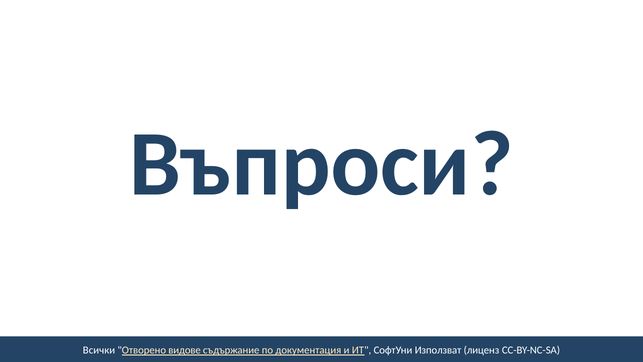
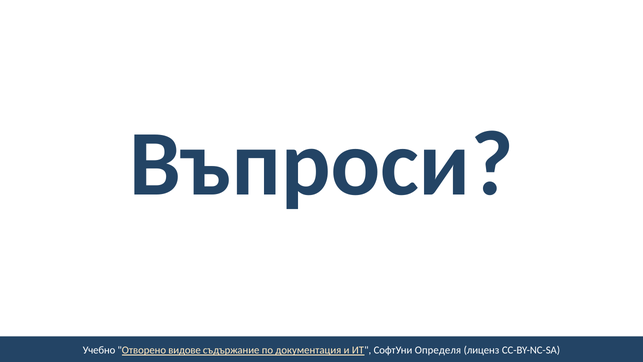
Всички: Всички -> Учебно
Използват: Използват -> Определя
